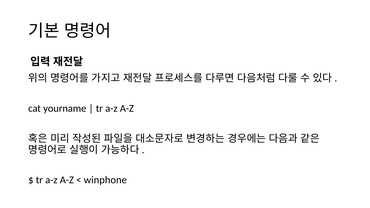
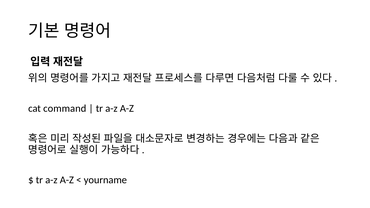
yourname: yourname -> command
winphone: winphone -> yourname
